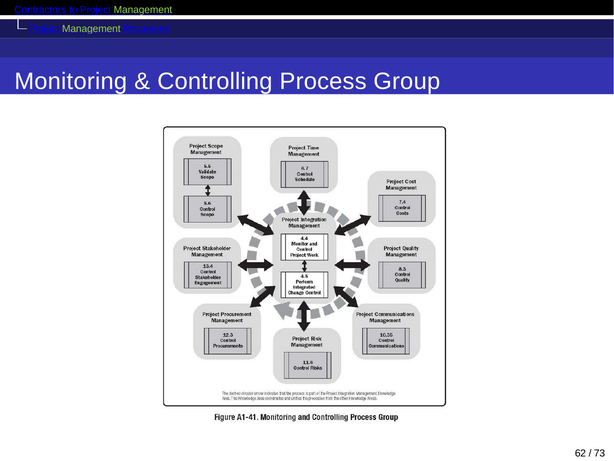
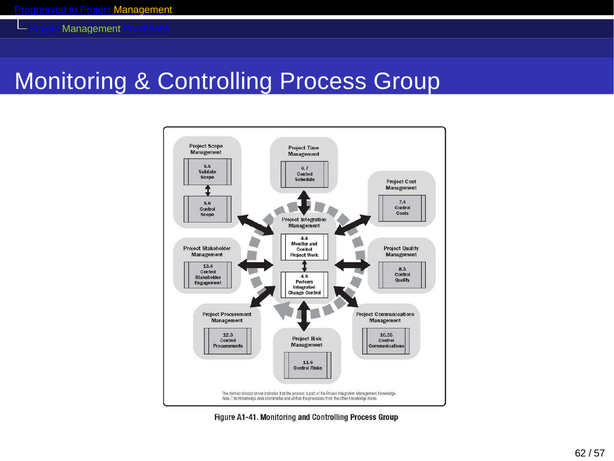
Contractors: Contractors -> Progressed
Management at (143, 10) colour: light green -> yellow
73: 73 -> 57
